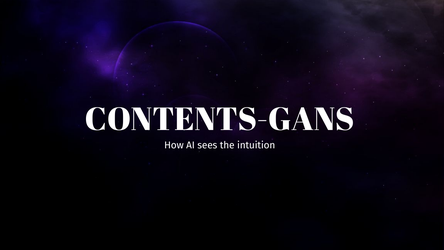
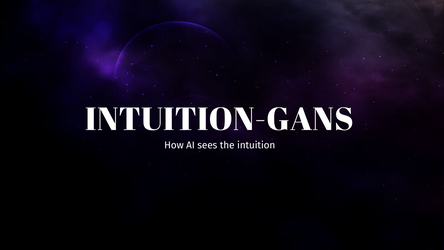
CONTENTS-GANS: CONTENTS-GANS -> INTUITION-GANS
